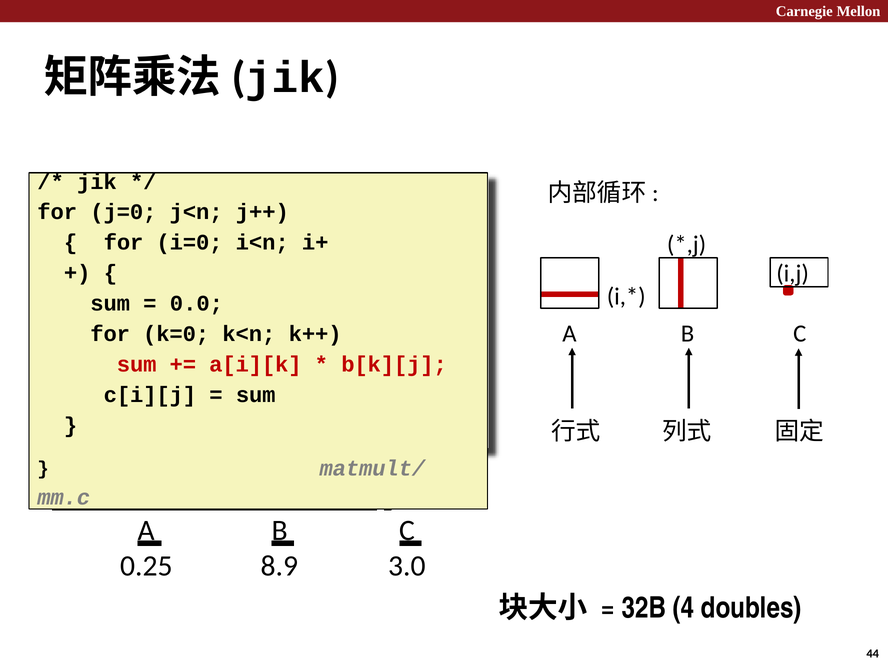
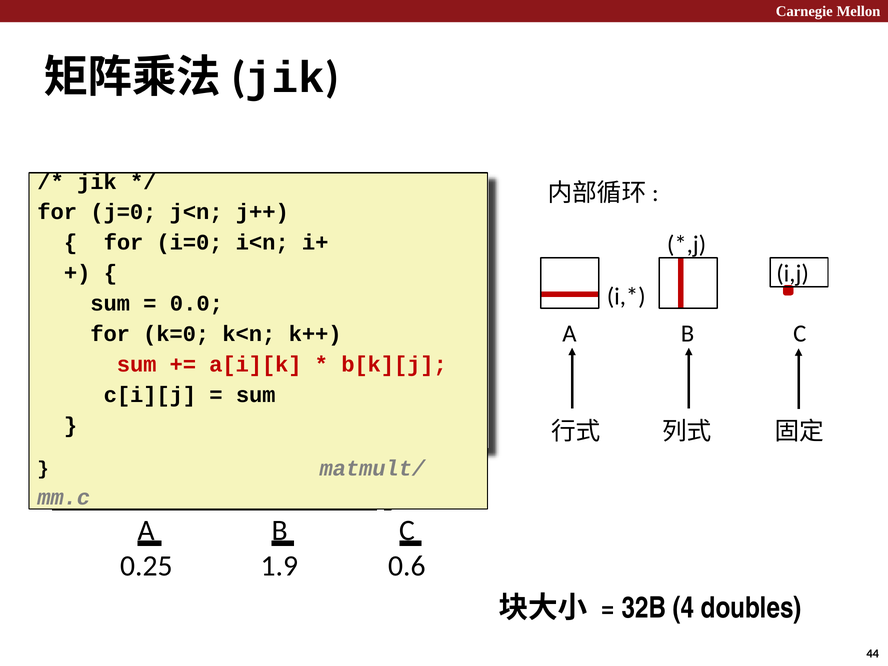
8.9: 8.9 -> 1.9
3.0: 3.0 -> 0.6
